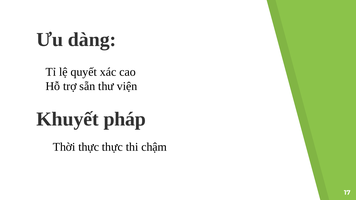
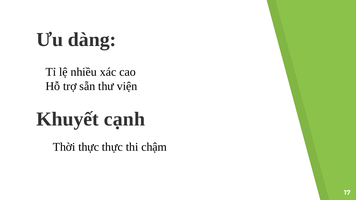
quyết: quyết -> nhiều
pháp: pháp -> cạnh
